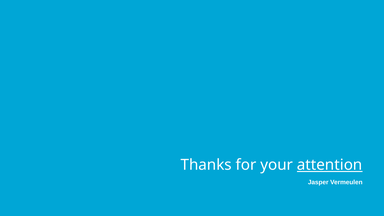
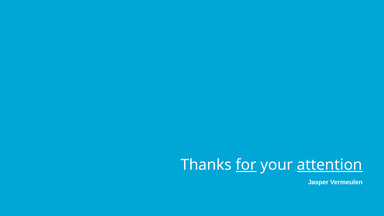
for underline: none -> present
